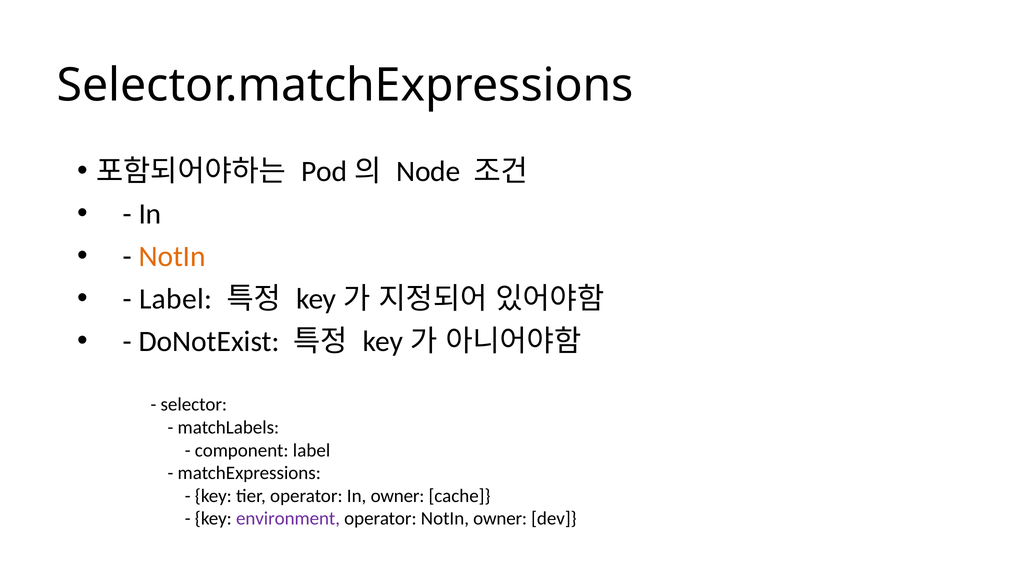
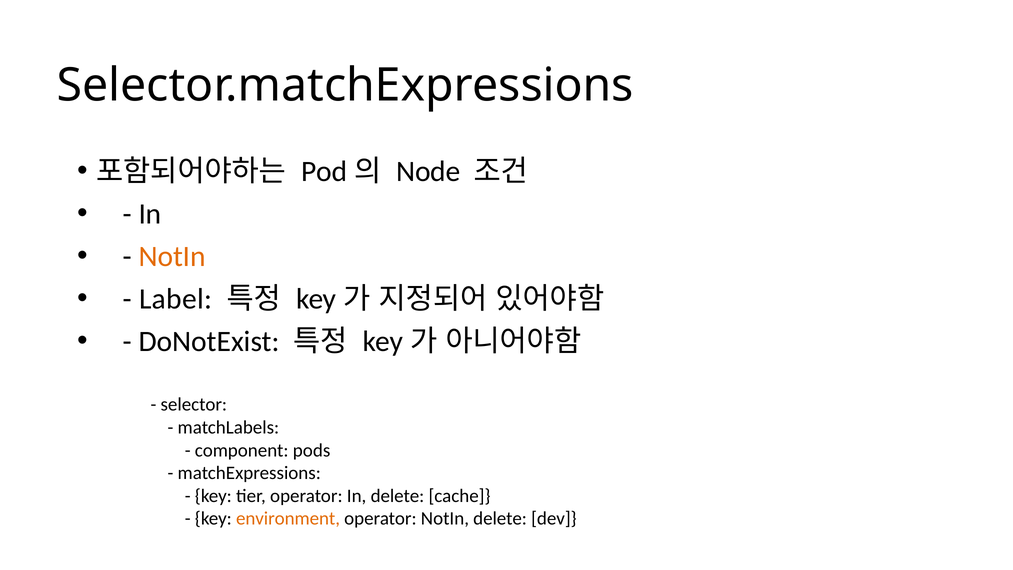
component label: label -> pods
In owner: owner -> delete
environment colour: purple -> orange
NotIn owner: owner -> delete
